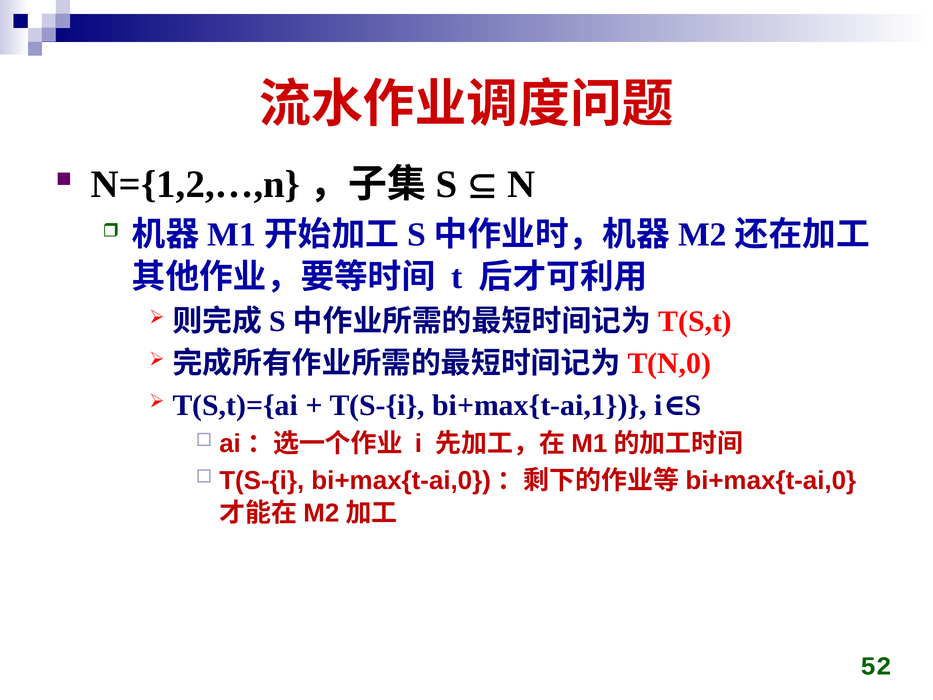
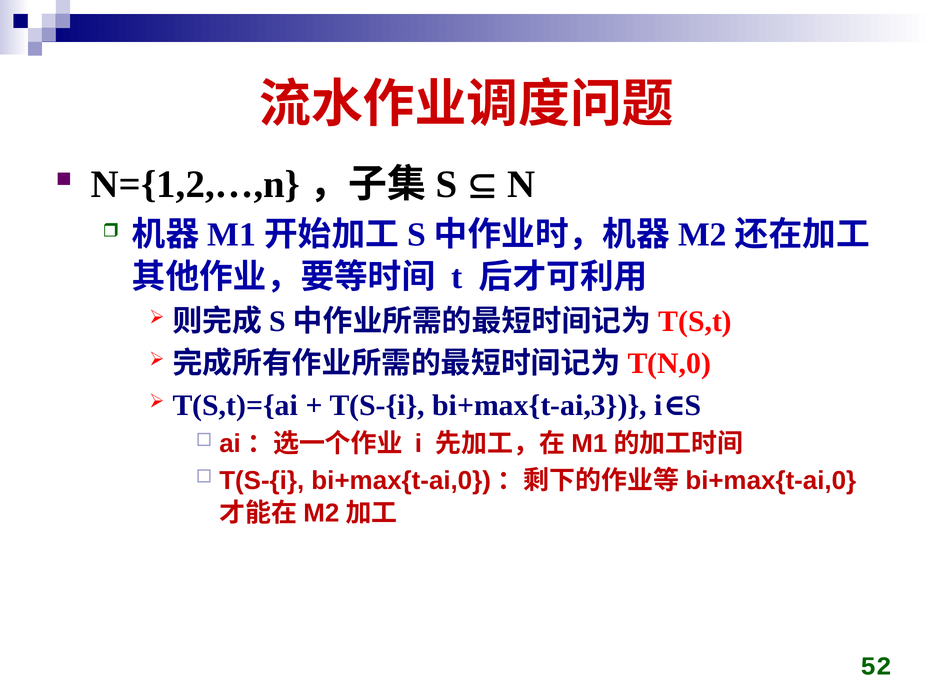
bi+max{t-ai,1: bi+max{t-ai,1 -> bi+max{t-ai,3
